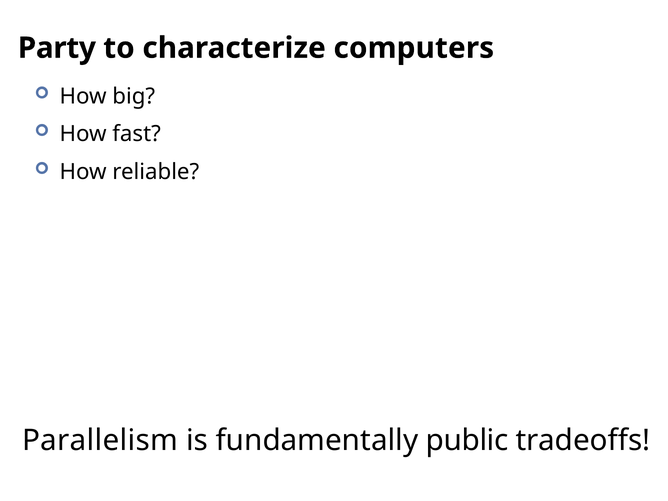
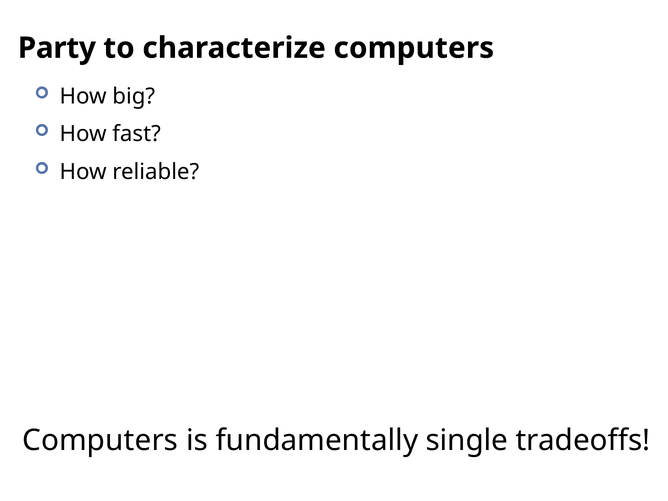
Parallelism at (100, 441): Parallelism -> Computers
public: public -> single
